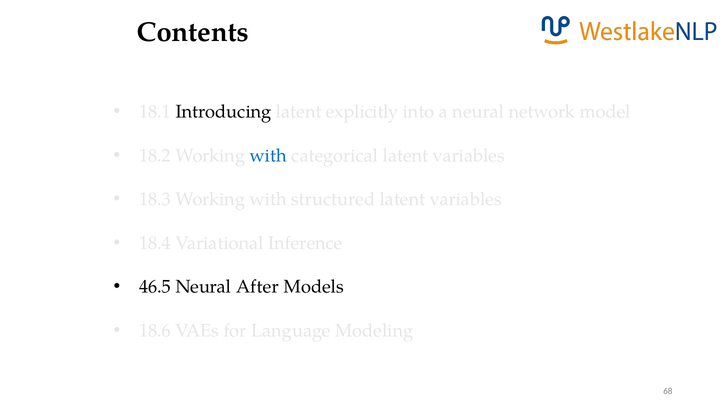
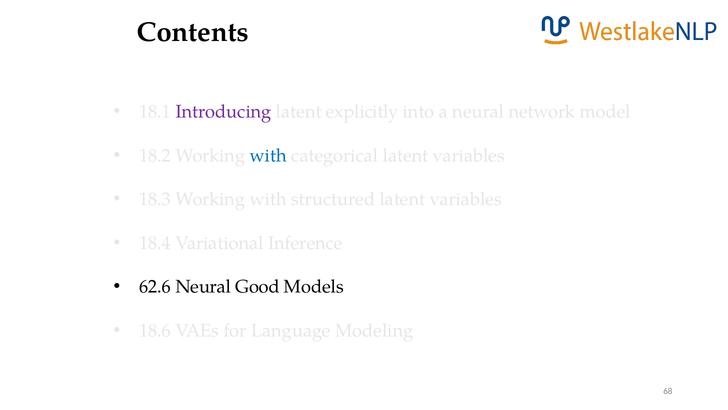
Introducing colour: black -> purple
46.5: 46.5 -> 62.6
After: After -> Good
